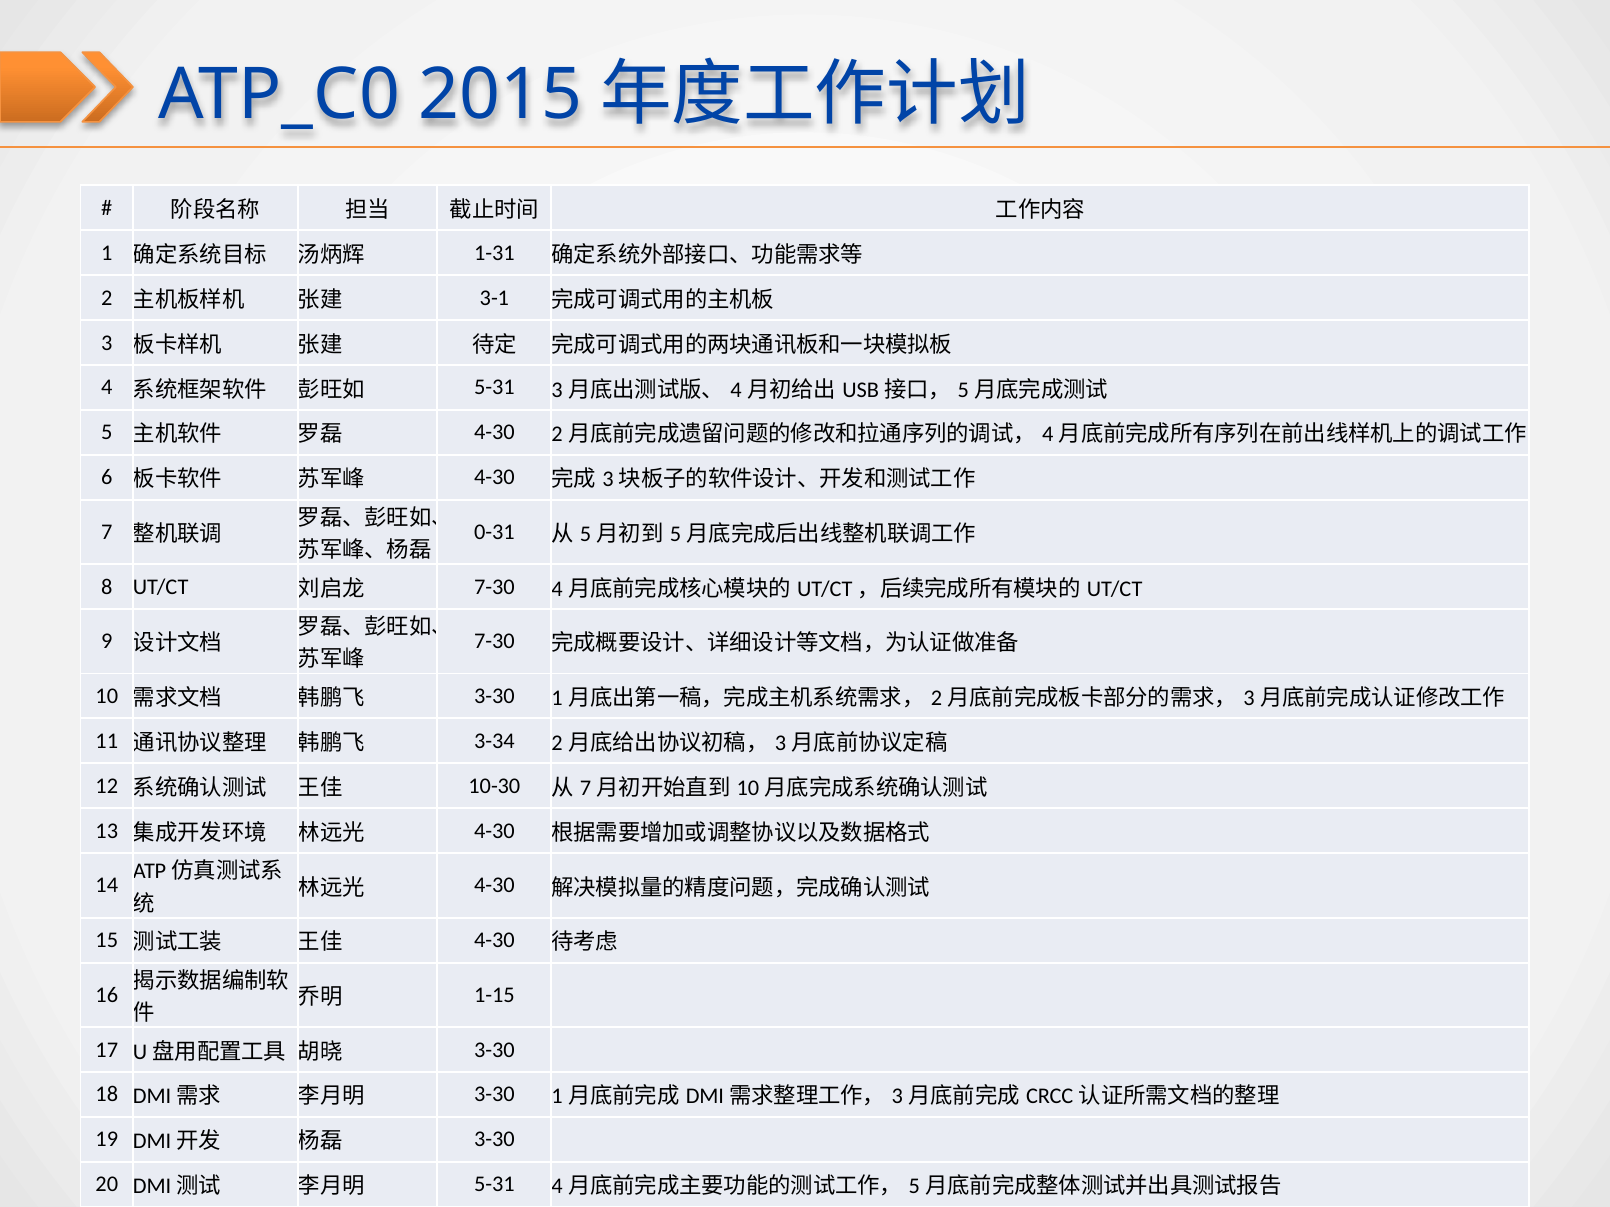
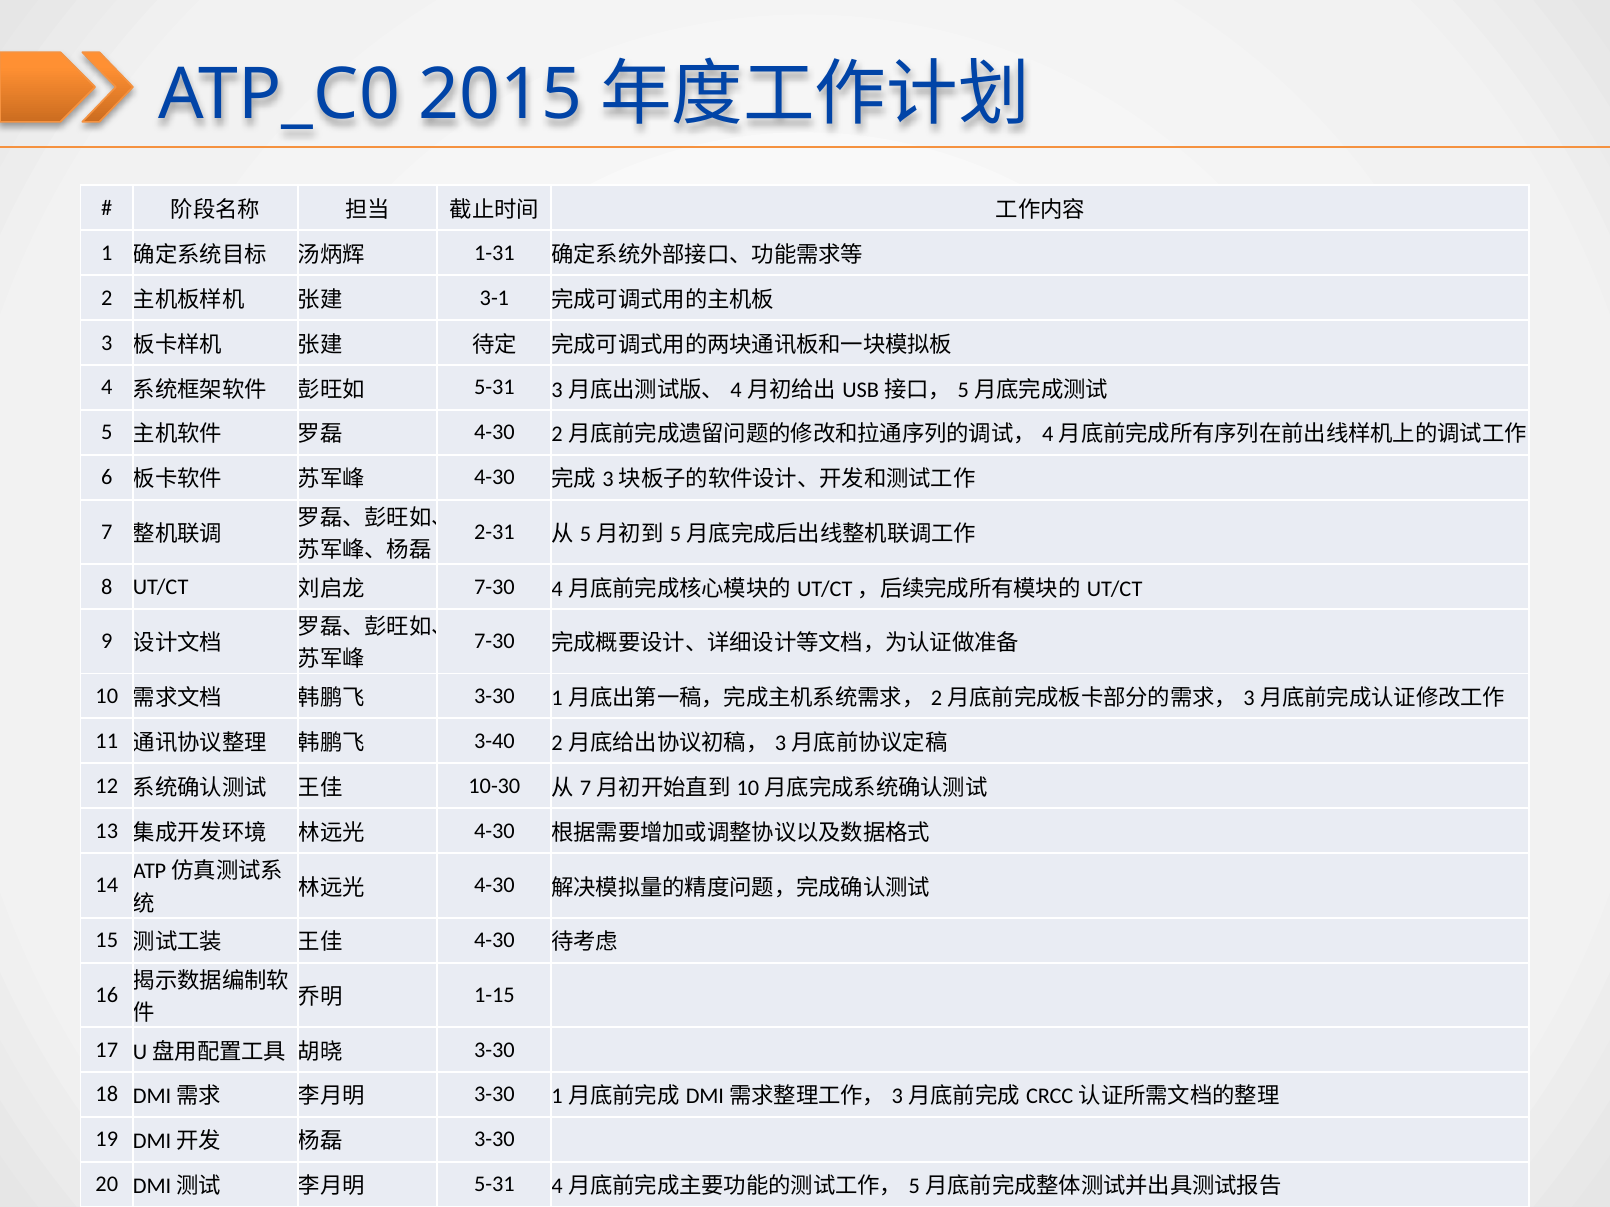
0-31: 0-31 -> 2-31
3-34: 3-34 -> 3-40
